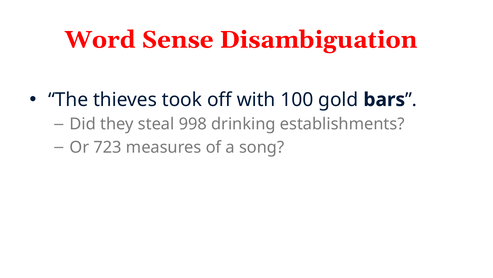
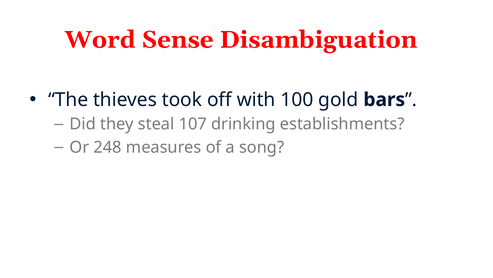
998: 998 -> 107
723: 723 -> 248
